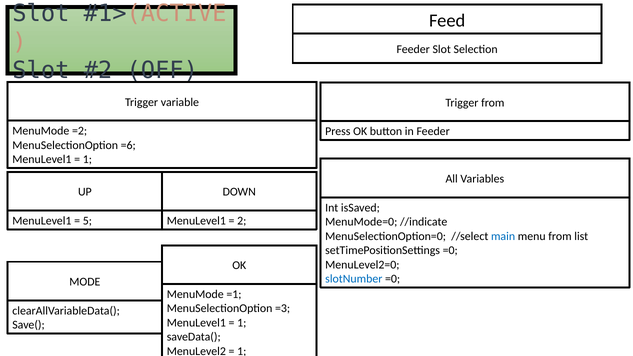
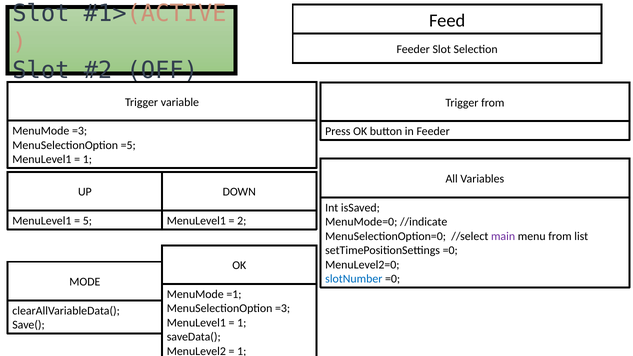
MenuMode =2: =2 -> =3
=6: =6 -> =5
main colour: blue -> purple
